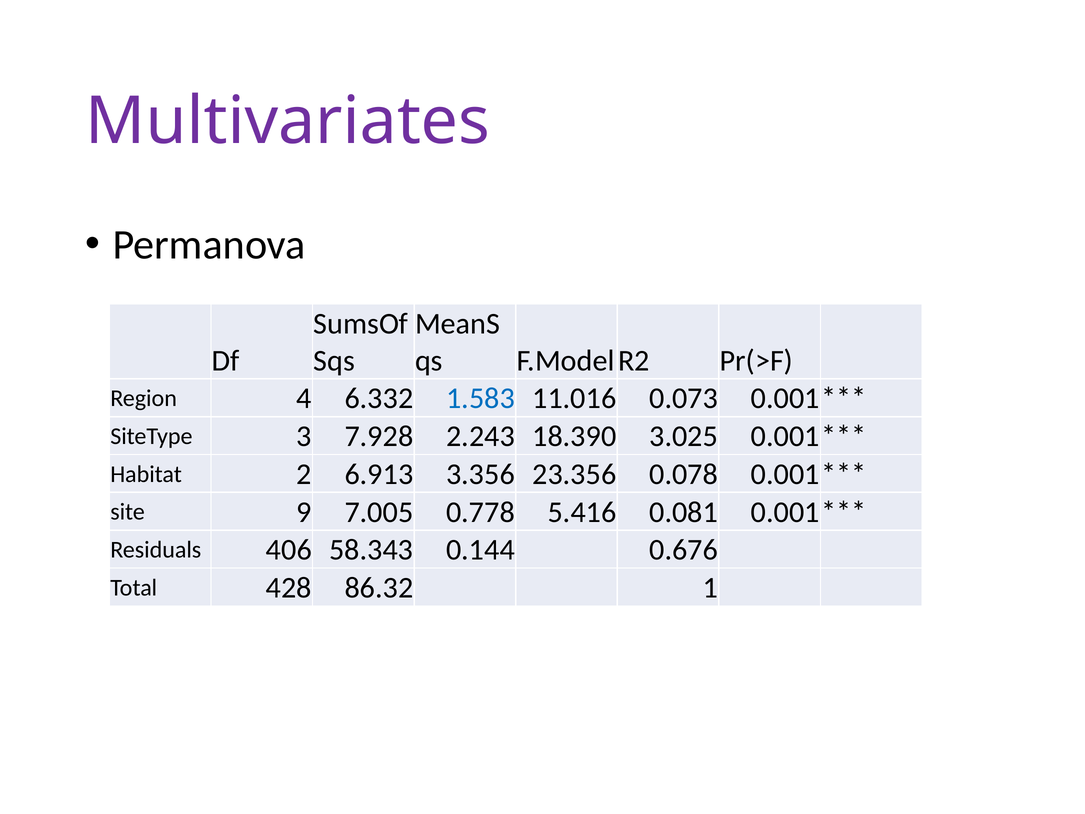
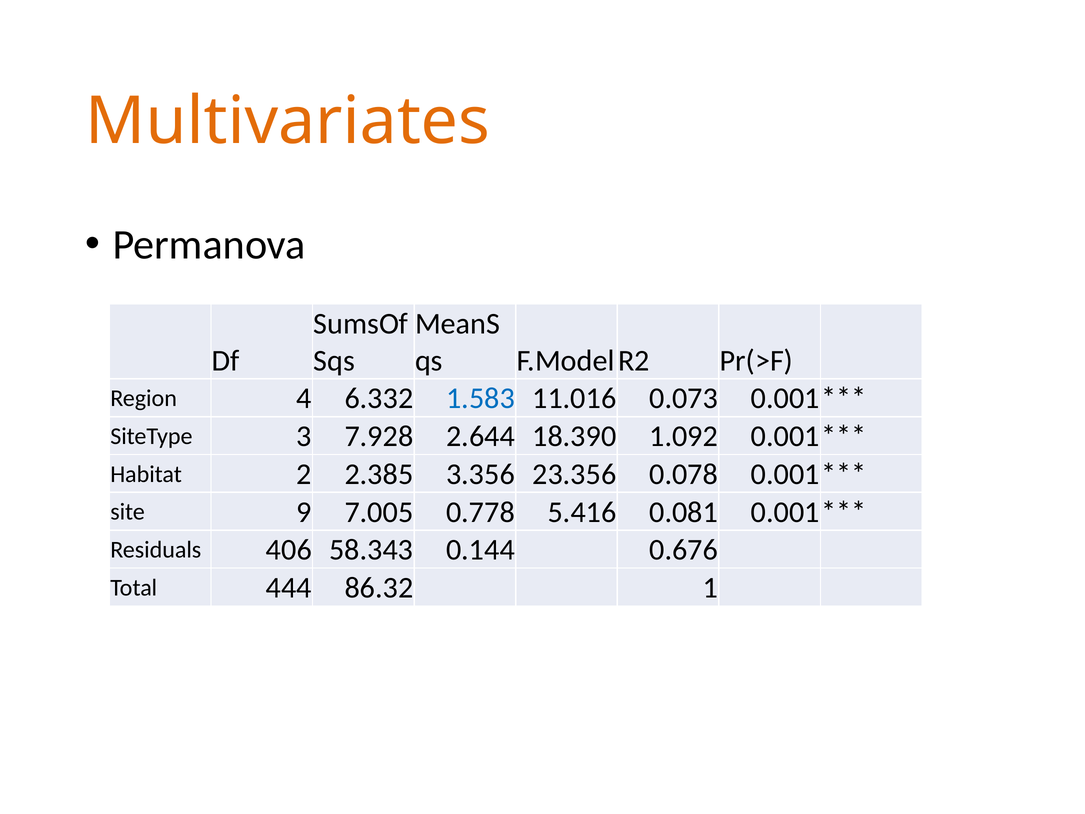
Multivariates colour: purple -> orange
2.243: 2.243 -> 2.644
3.025: 3.025 -> 1.092
6.913: 6.913 -> 2.385
428: 428 -> 444
